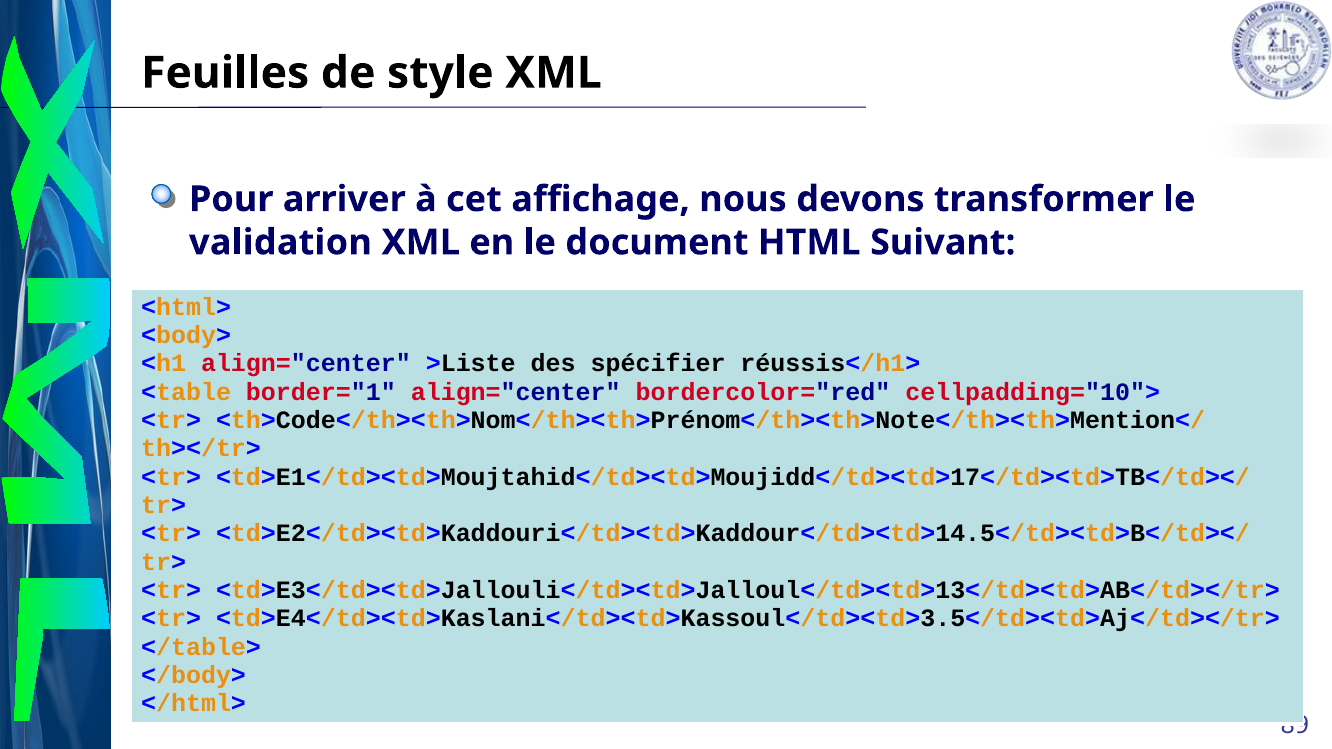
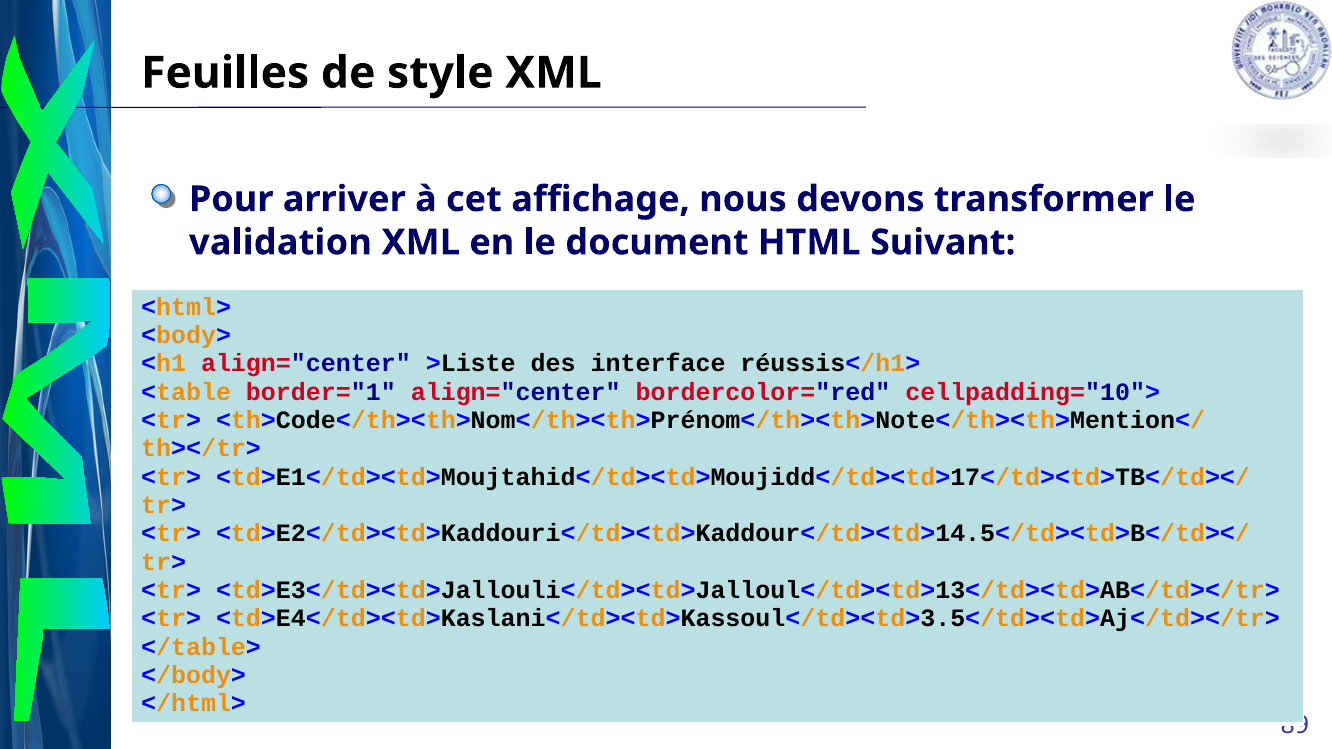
spécifier: spécifier -> interface
